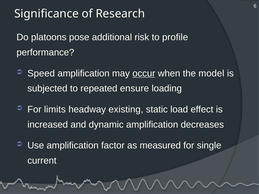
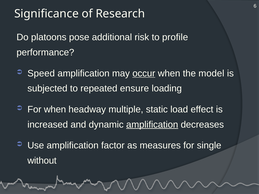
For limits: limits -> when
existing: existing -> multiple
amplification at (152, 125) underline: none -> present
measured: measured -> measures
current: current -> without
